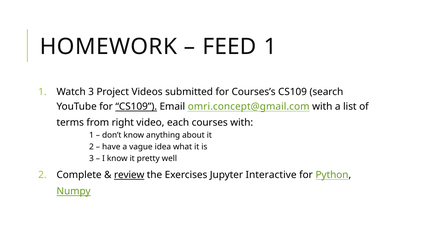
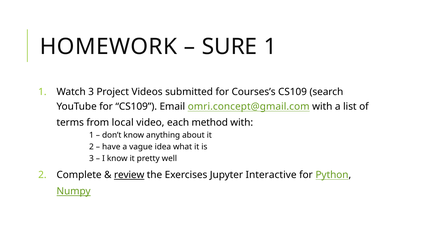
FEED: FEED -> SURE
CS109 at (136, 107) underline: present -> none
right: right -> local
courses: courses -> method
